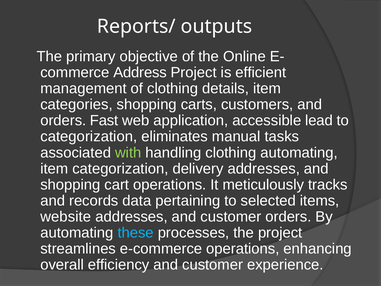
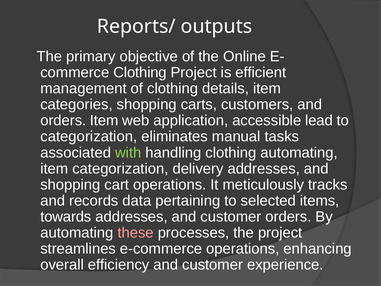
Address at (140, 72): Address -> Clothing
orders Fast: Fast -> Item
website: website -> towards
these colour: light blue -> pink
